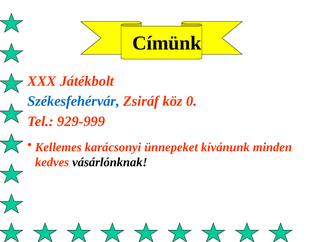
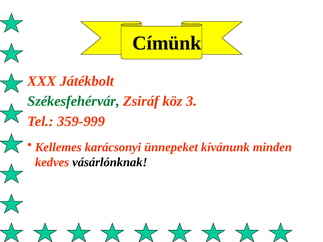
Székesfehérvár colour: blue -> green
0: 0 -> 3
929-999: 929-999 -> 359-999
